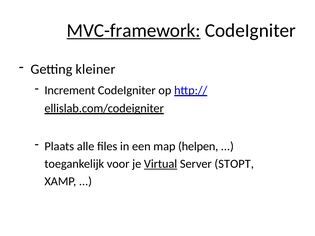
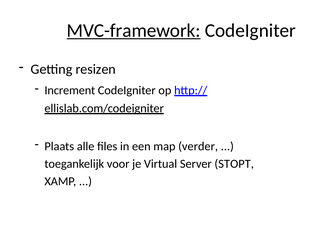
kleiner: kleiner -> resizen
helpen: helpen -> verder
Virtual underline: present -> none
